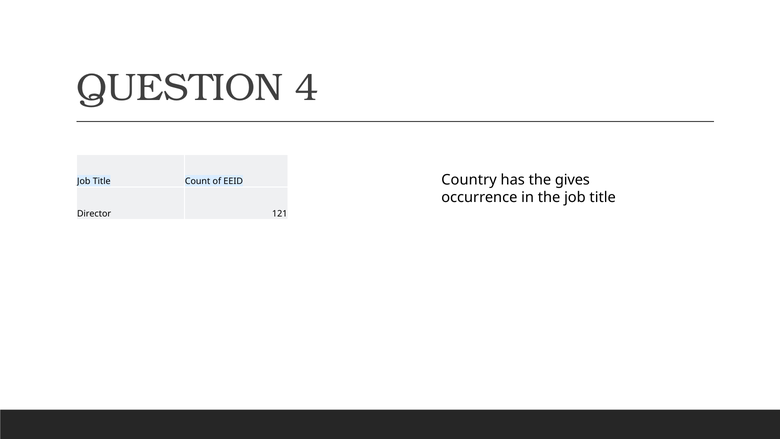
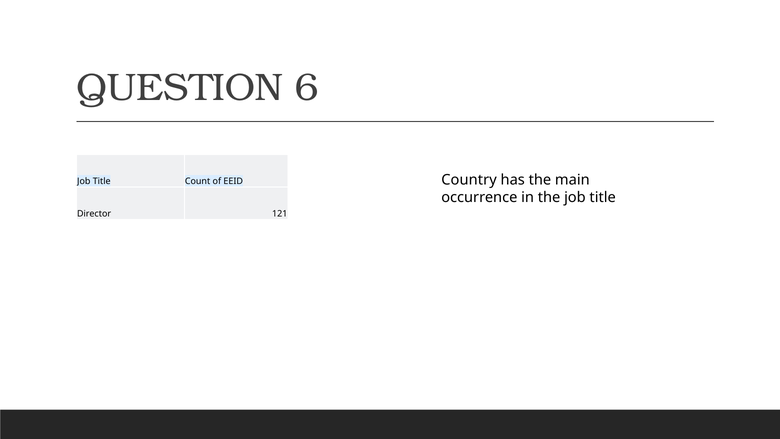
4: 4 -> 6
gives: gives -> main
